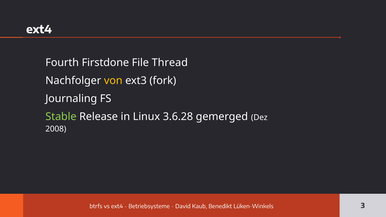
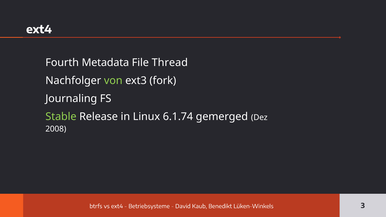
Firstdone: Firstdone -> Metadata
von colour: yellow -> light green
3.6.28: 3.6.28 -> 6.1.74
